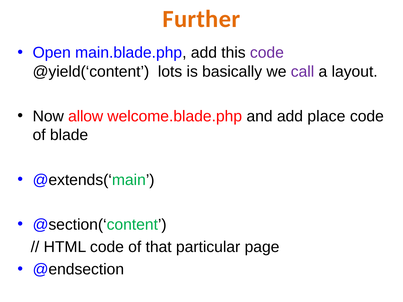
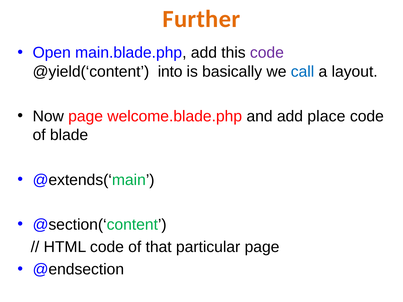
lots: lots -> into
call colour: purple -> blue
Now allow: allow -> page
